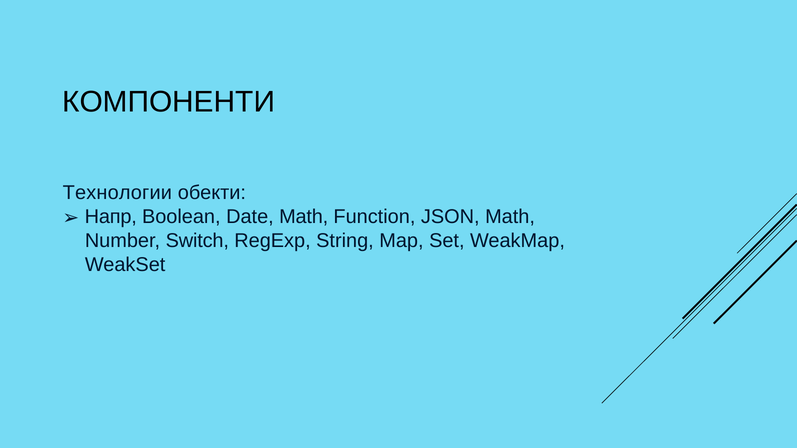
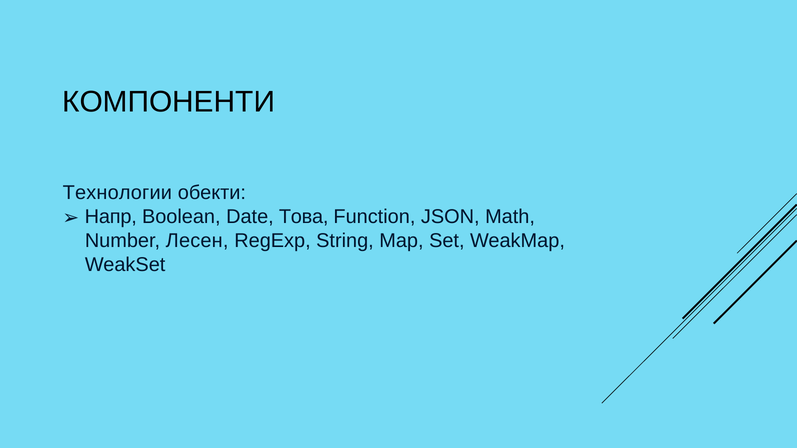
Date Math: Math -> Това
Switch: Switch -> Лесен
